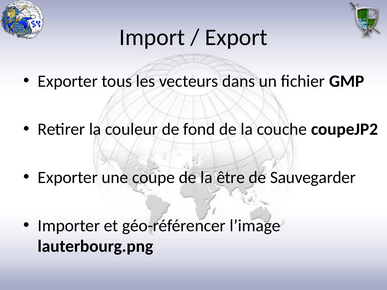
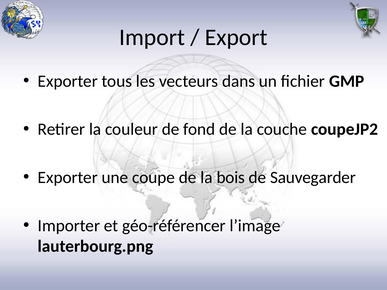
être: être -> bois
